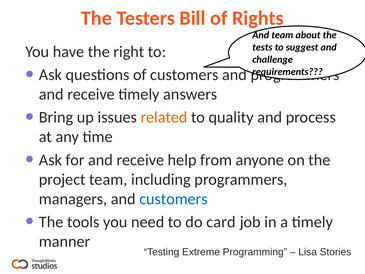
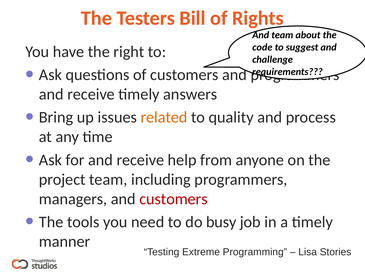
tests: tests -> code
customers at (174, 199) colour: blue -> red
card: card -> busy
